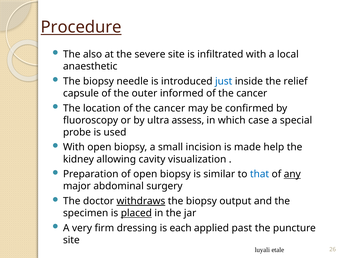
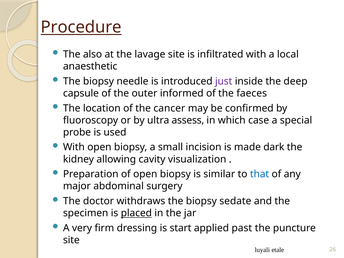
severe: severe -> lavage
just colour: blue -> purple
relief: relief -> deep
cancer at (252, 93): cancer -> faeces
help: help -> dark
any underline: present -> none
withdraws underline: present -> none
output: output -> sedate
each: each -> start
